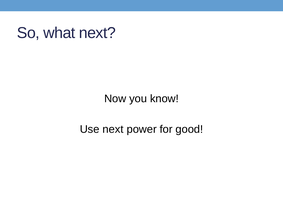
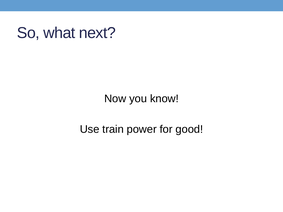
Use next: next -> train
